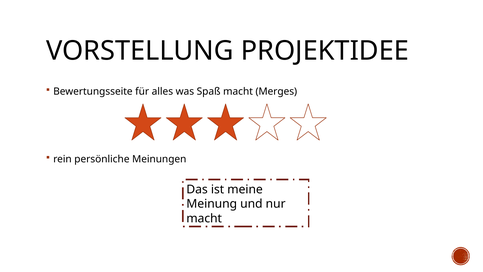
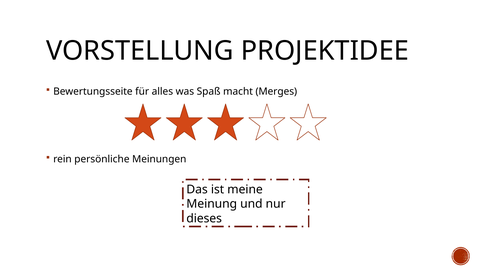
macht at (204, 218): macht -> dieses
